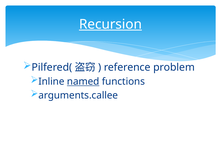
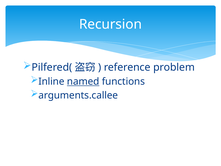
Recursion underline: present -> none
